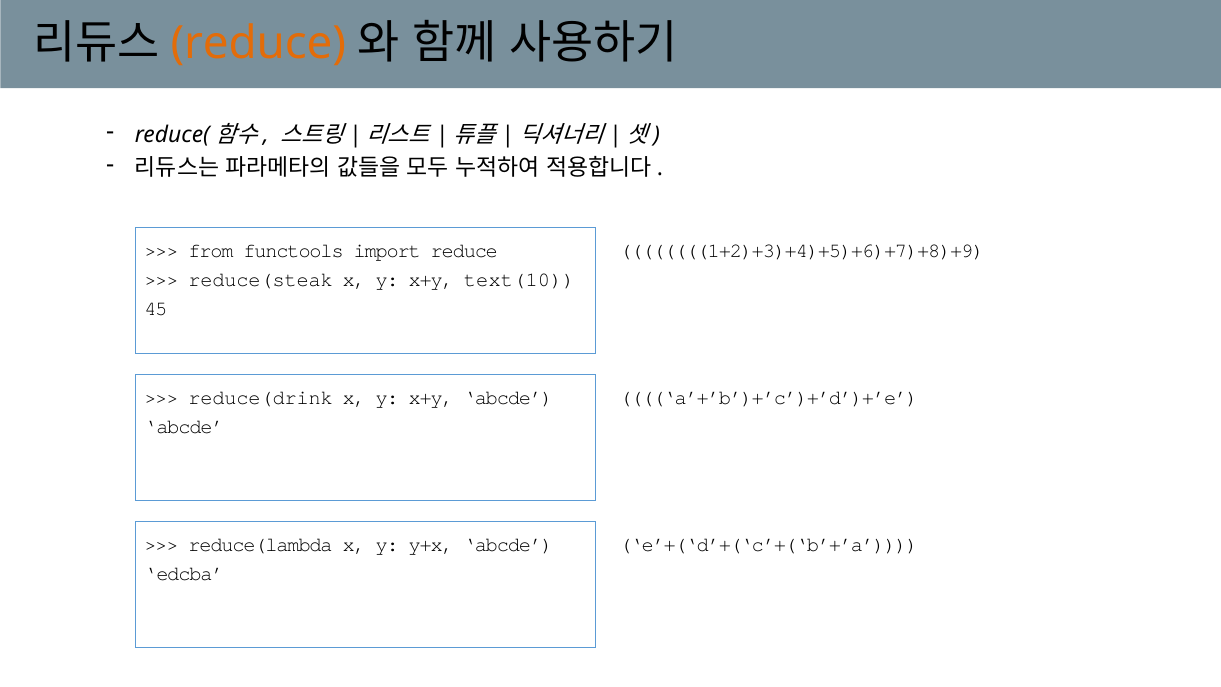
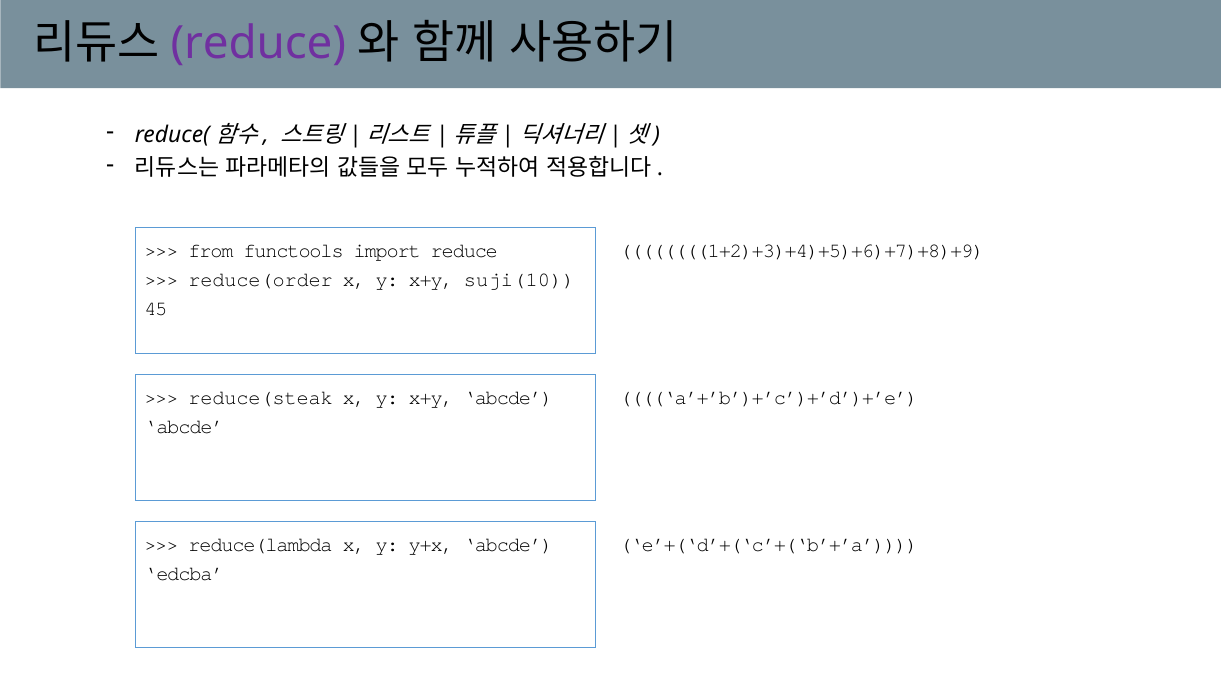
reduce at (258, 44) colour: orange -> purple
reduce(steak: reduce(steak -> reduce(order
text(10: text(10 -> suji(10
reduce(drink: reduce(drink -> reduce(steak
